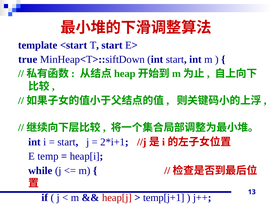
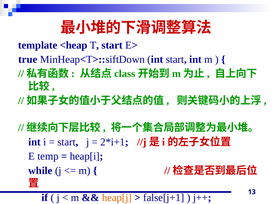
<start: <start -> <heap
heap: heap -> class
heap[j colour: red -> orange
temp[j+1: temp[j+1 -> false[j+1
